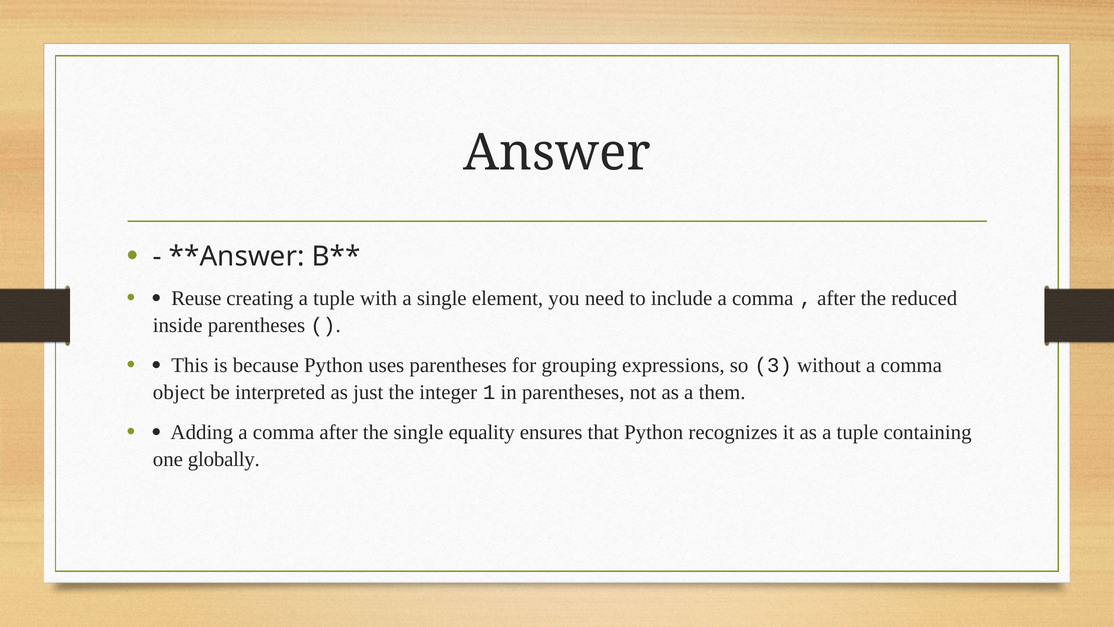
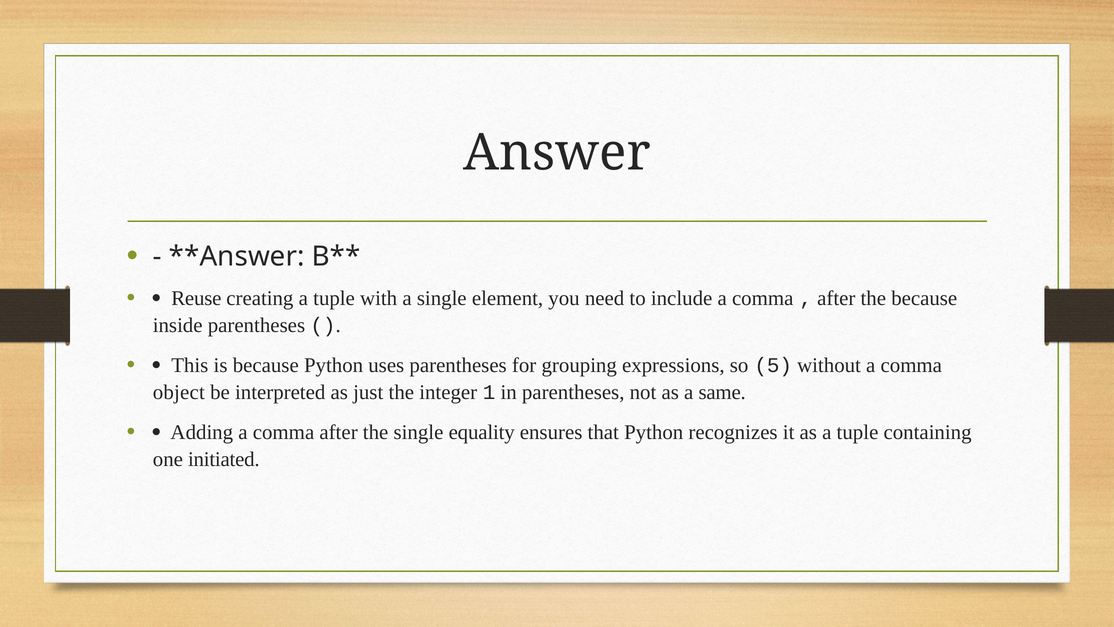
the reduced: reduced -> because
3: 3 -> 5
them: them -> same
globally: globally -> initiated
